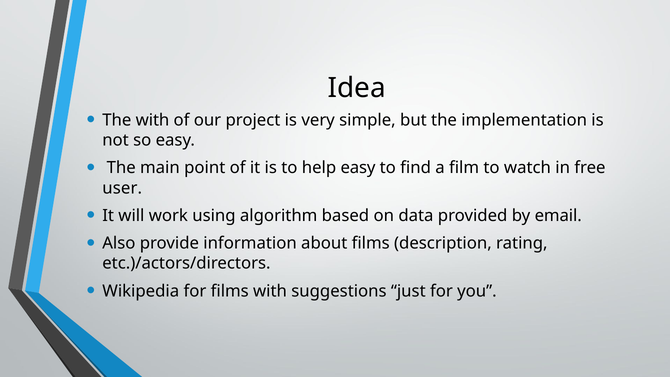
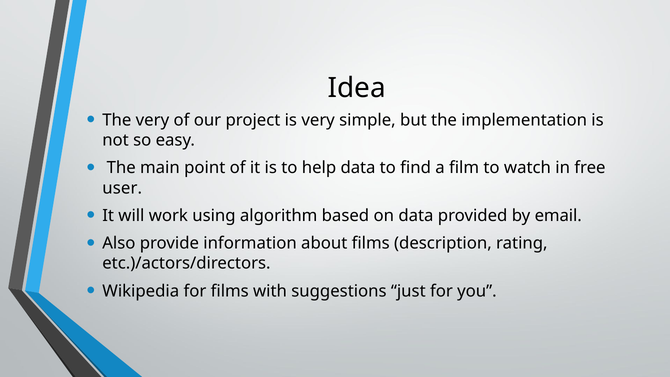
The with: with -> very
help easy: easy -> data
